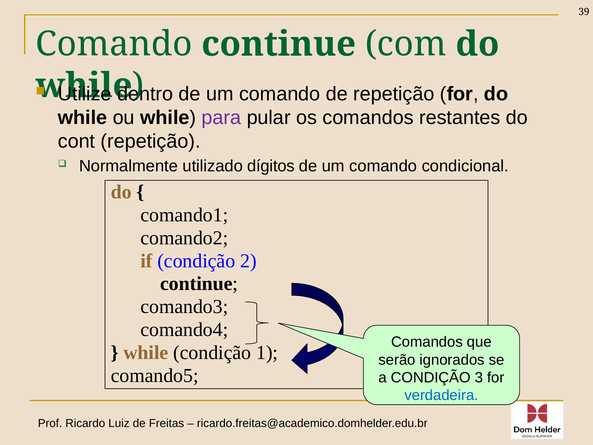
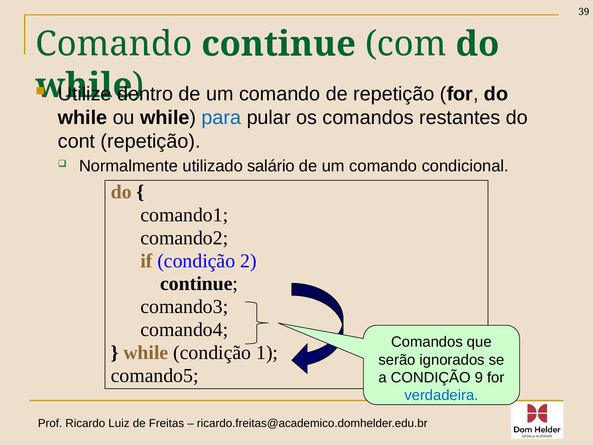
para colour: purple -> blue
dígitos: dígitos -> salário
3: 3 -> 9
